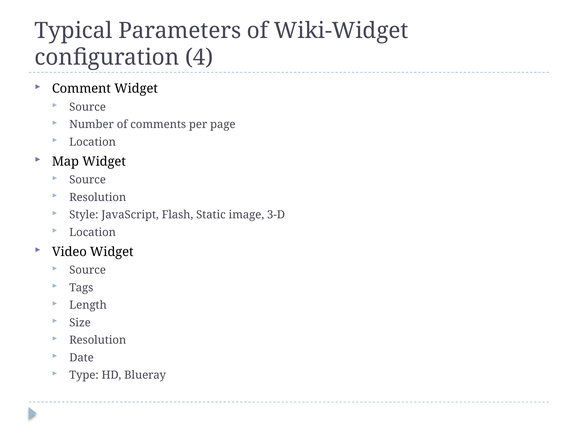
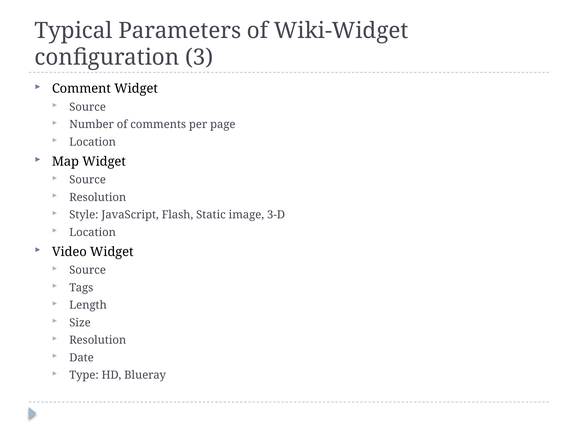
4: 4 -> 3
